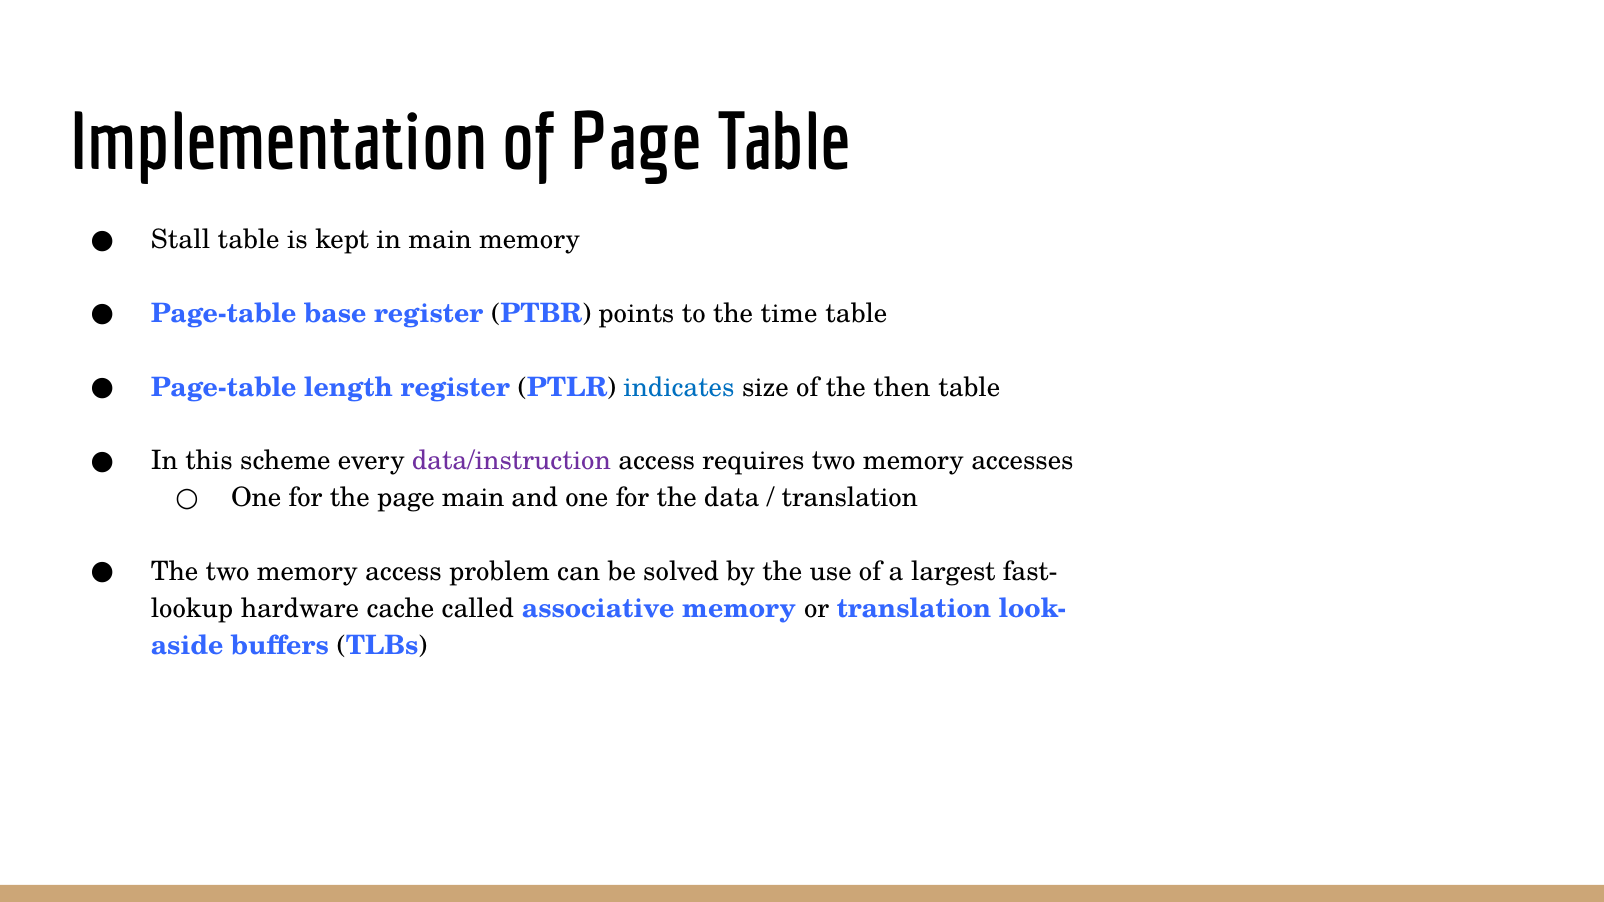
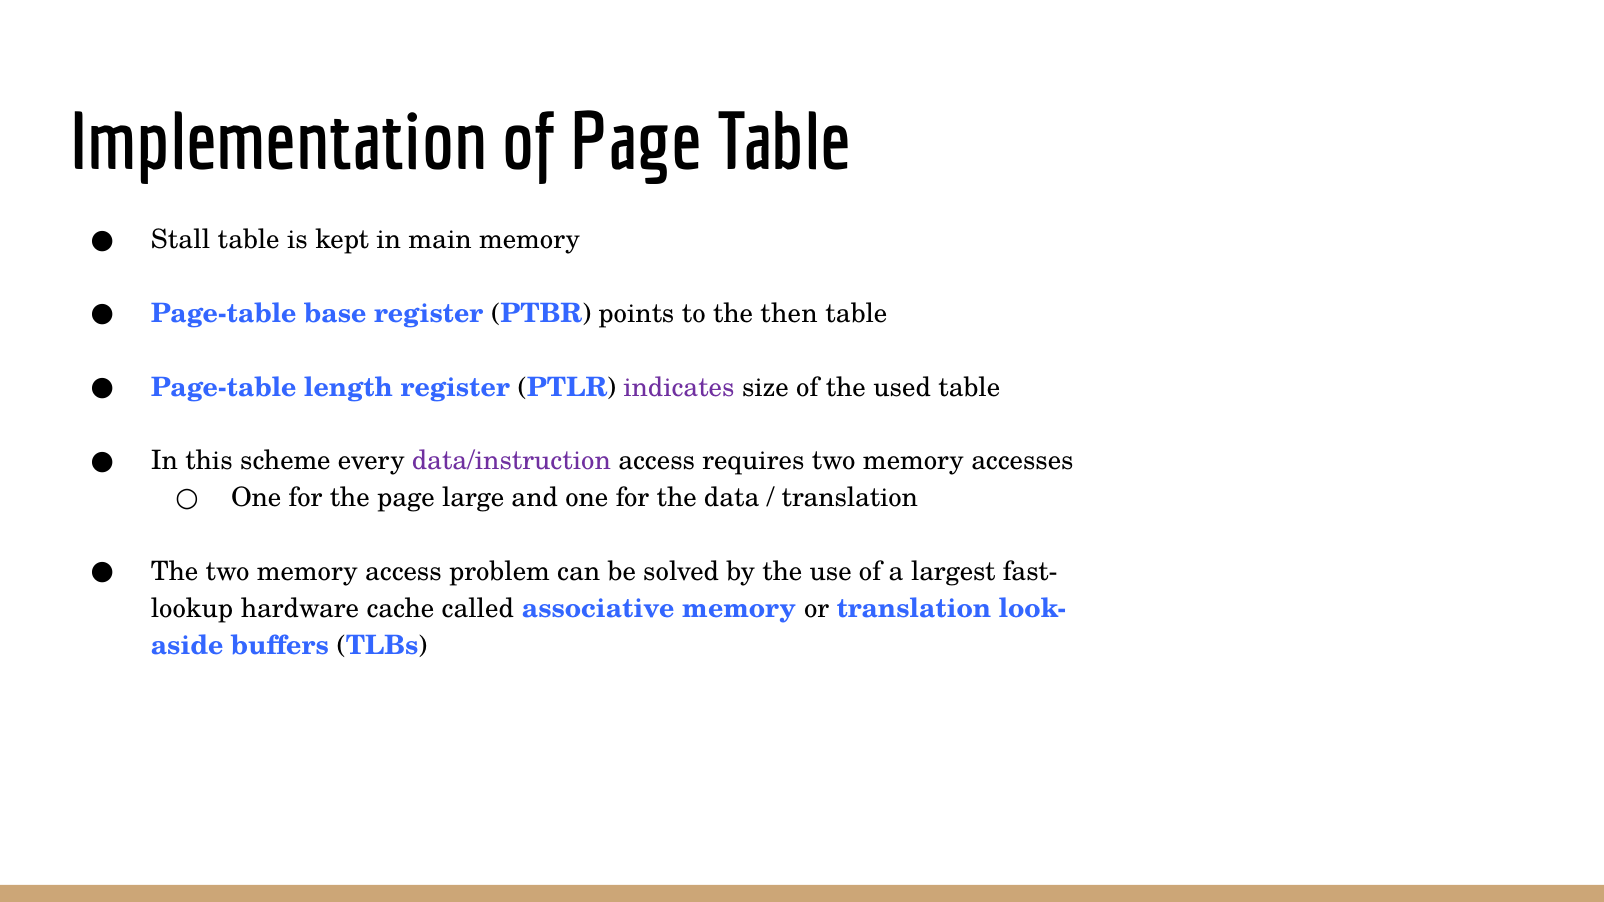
time: time -> then
indicates colour: blue -> purple
then: then -> used
page main: main -> large
